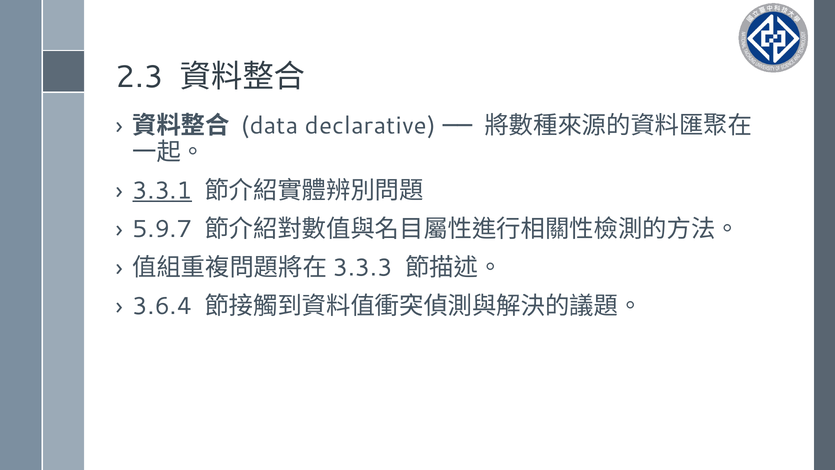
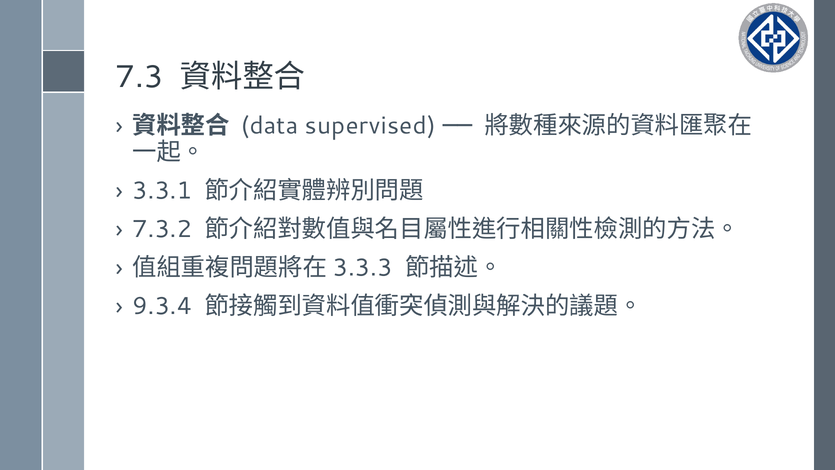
2.3: 2.3 -> 7.3
declarative: declarative -> supervised
3.3.1 underline: present -> none
5.9.7: 5.9.7 -> 7.3.2
3.6.4: 3.6.4 -> 9.3.4
